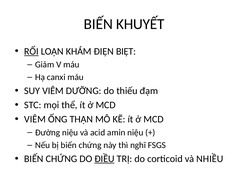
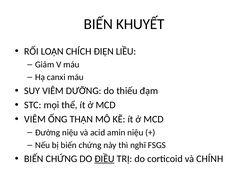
RỐI underline: present -> none
KHÁM: KHÁM -> CHÍCH
BIỆT: BIỆT -> LIỀU
NHIỀU: NHIỀU -> CHÍNH
